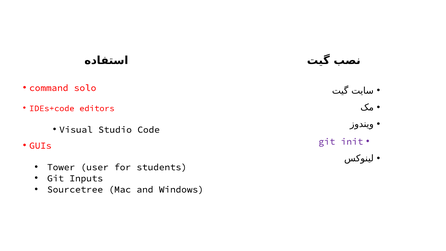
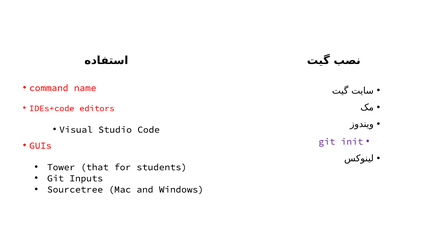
solo: solo -> name
user: user -> that
